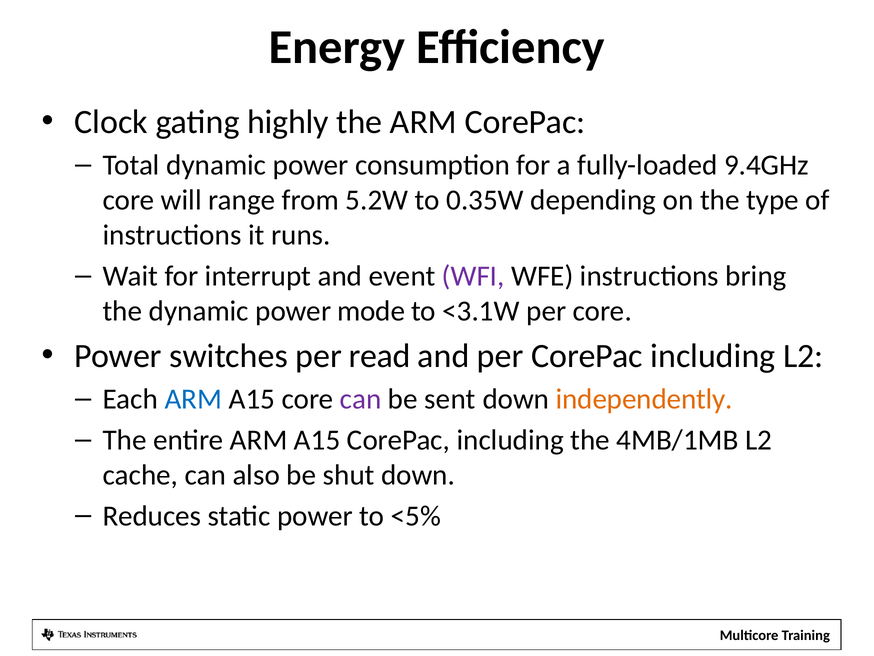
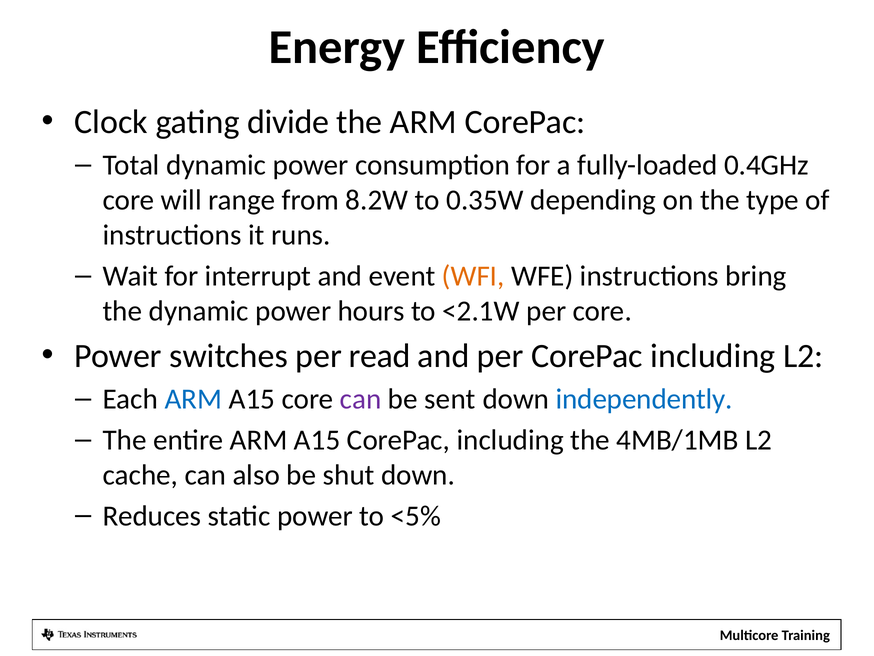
highly: highly -> divide
9.4GHz: 9.4GHz -> 0.4GHz
5.2W: 5.2W -> 8.2W
WFI colour: purple -> orange
mode: mode -> hours
<3.1W: <3.1W -> <2.1W
independently colour: orange -> blue
